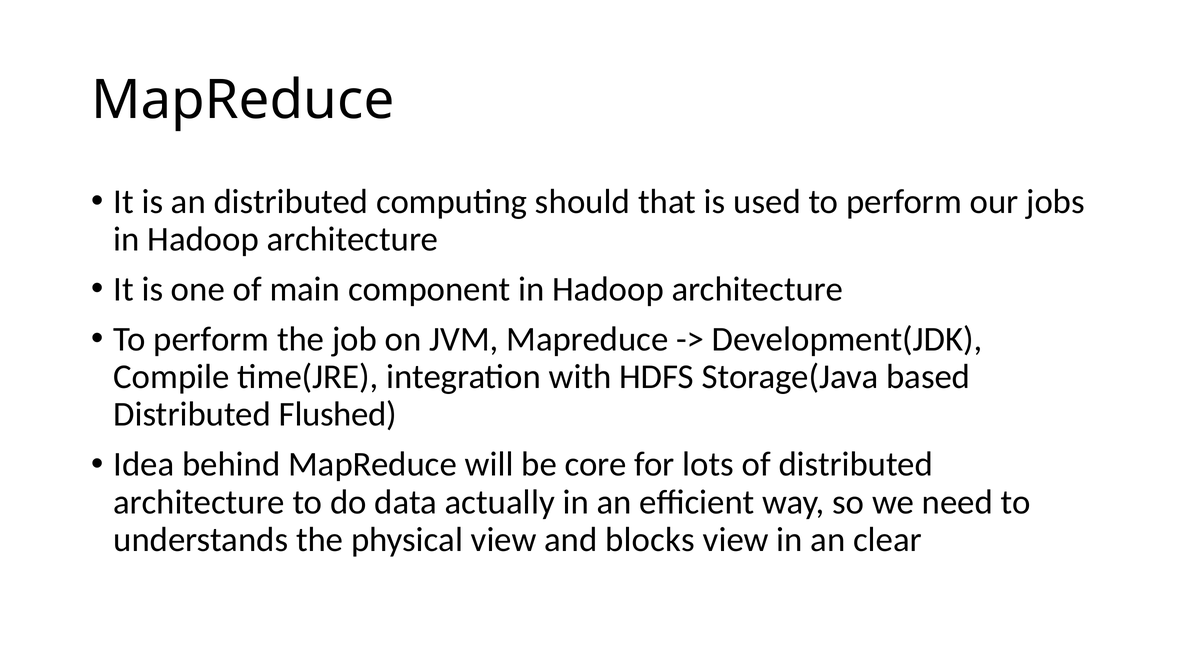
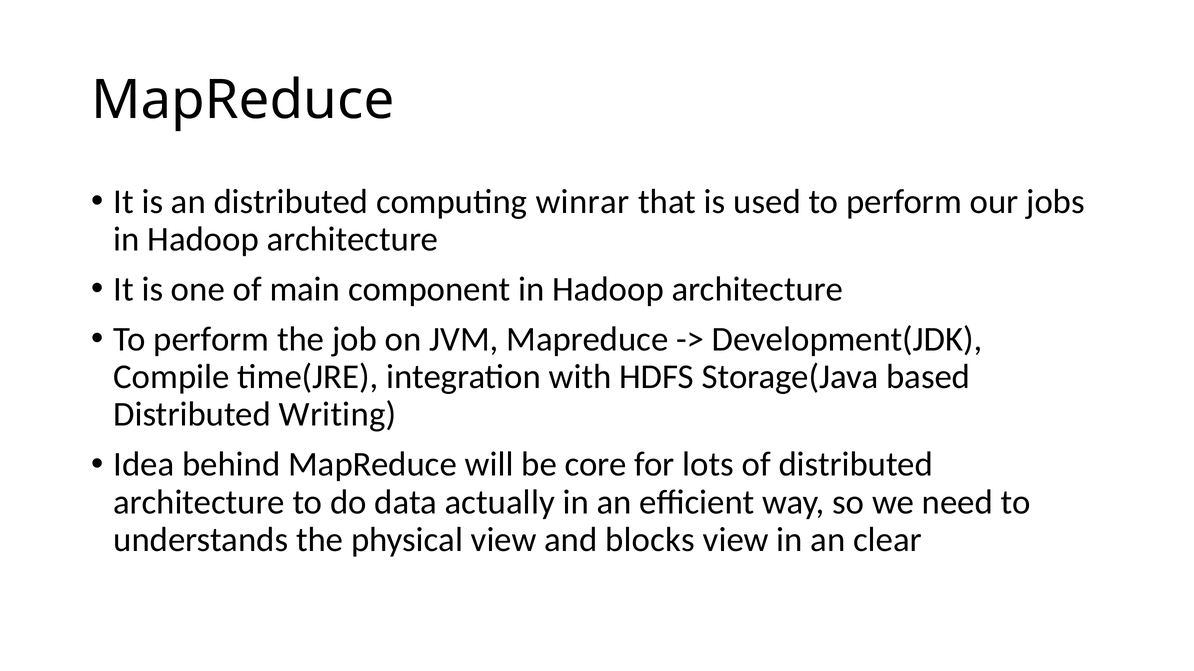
should: should -> winrar
Flushed: Flushed -> Writing
